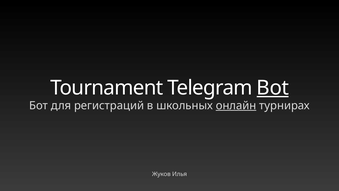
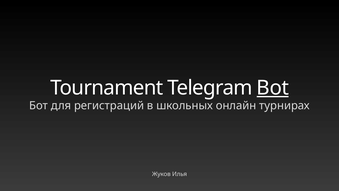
онлайн underline: present -> none
